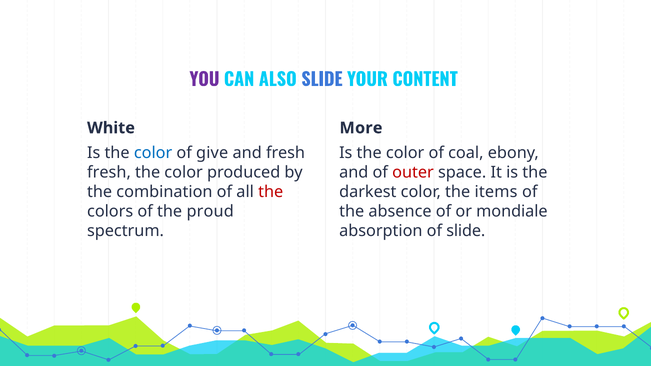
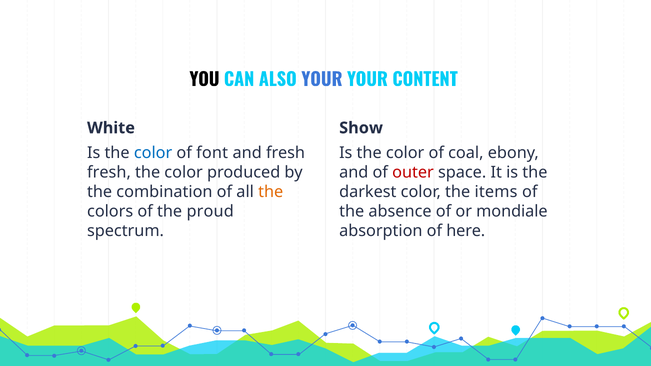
YOU colour: purple -> black
ALSO SLIDE: SLIDE -> YOUR
More: More -> Show
give: give -> font
the at (271, 192) colour: red -> orange
of slide: slide -> here
